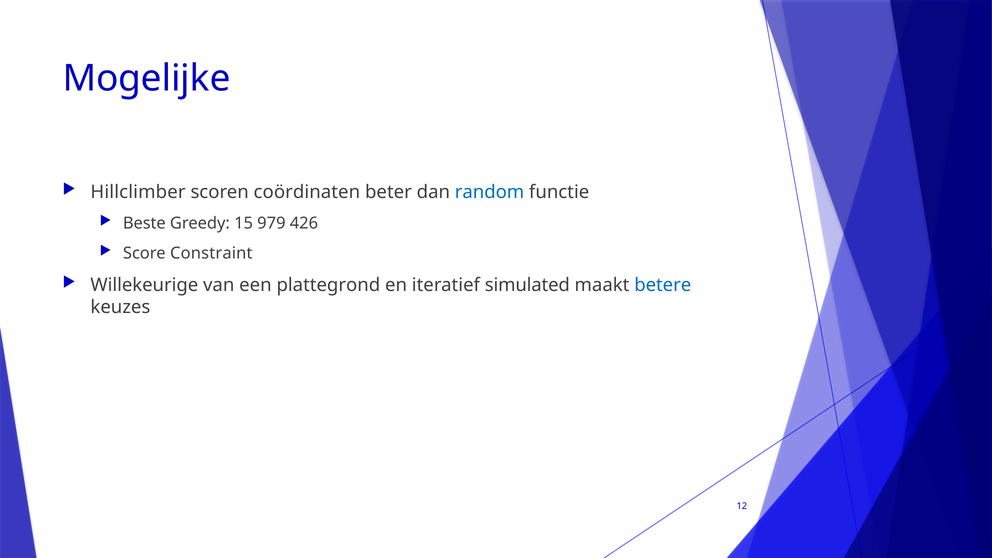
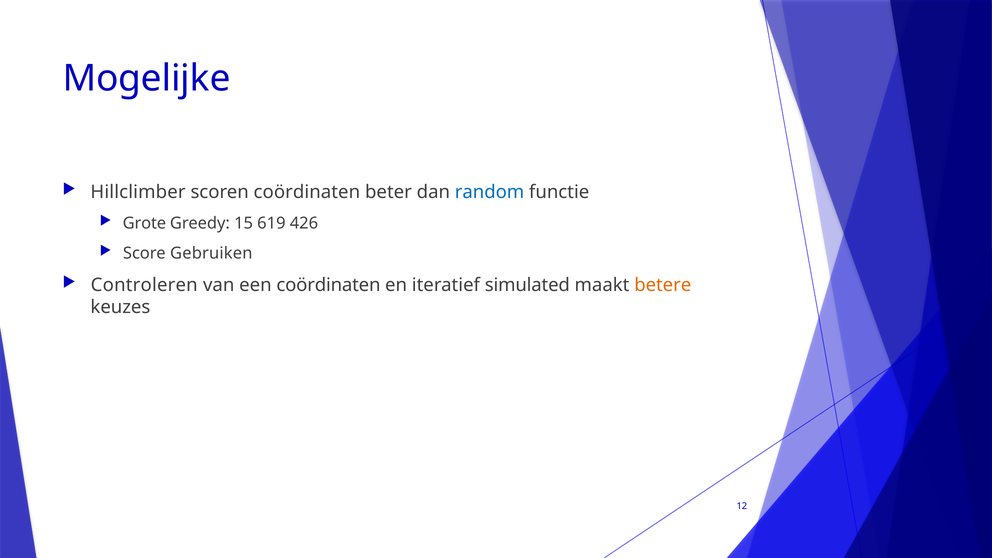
Beste: Beste -> Grote
979: 979 -> 619
Constraint: Constraint -> Gebruiken
Willekeurige: Willekeurige -> Controleren
een plattegrond: plattegrond -> coördinaten
betere colour: blue -> orange
